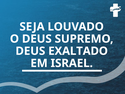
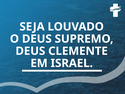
EXALTADO: EXALTADO -> CLEMENTE
